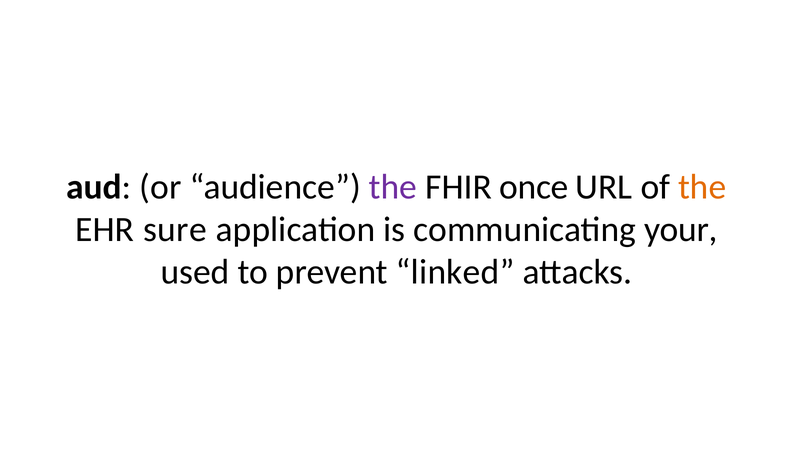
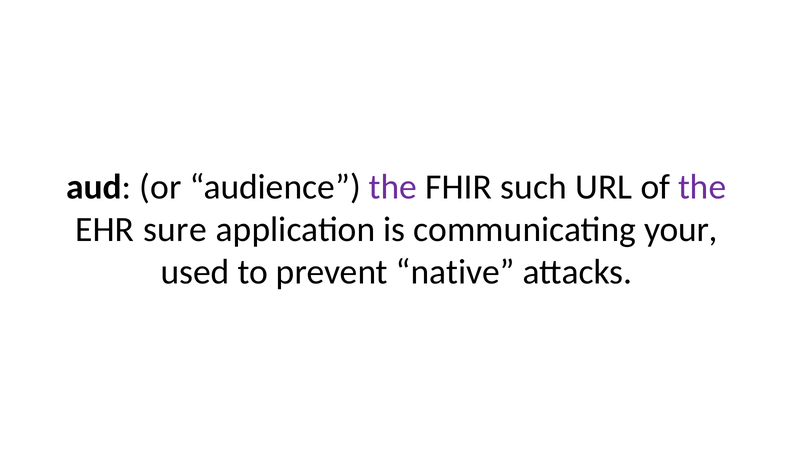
once: once -> such
the at (702, 187) colour: orange -> purple
linked: linked -> native
